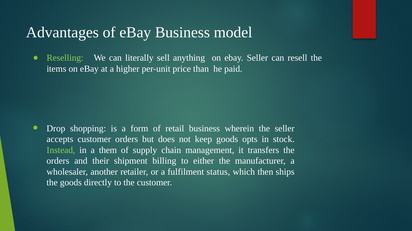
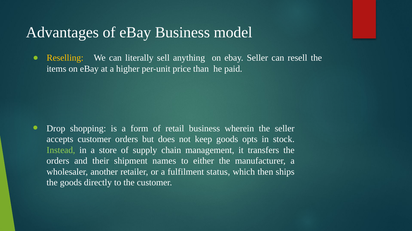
Reselling colour: light green -> yellow
them: them -> store
billing: billing -> names
